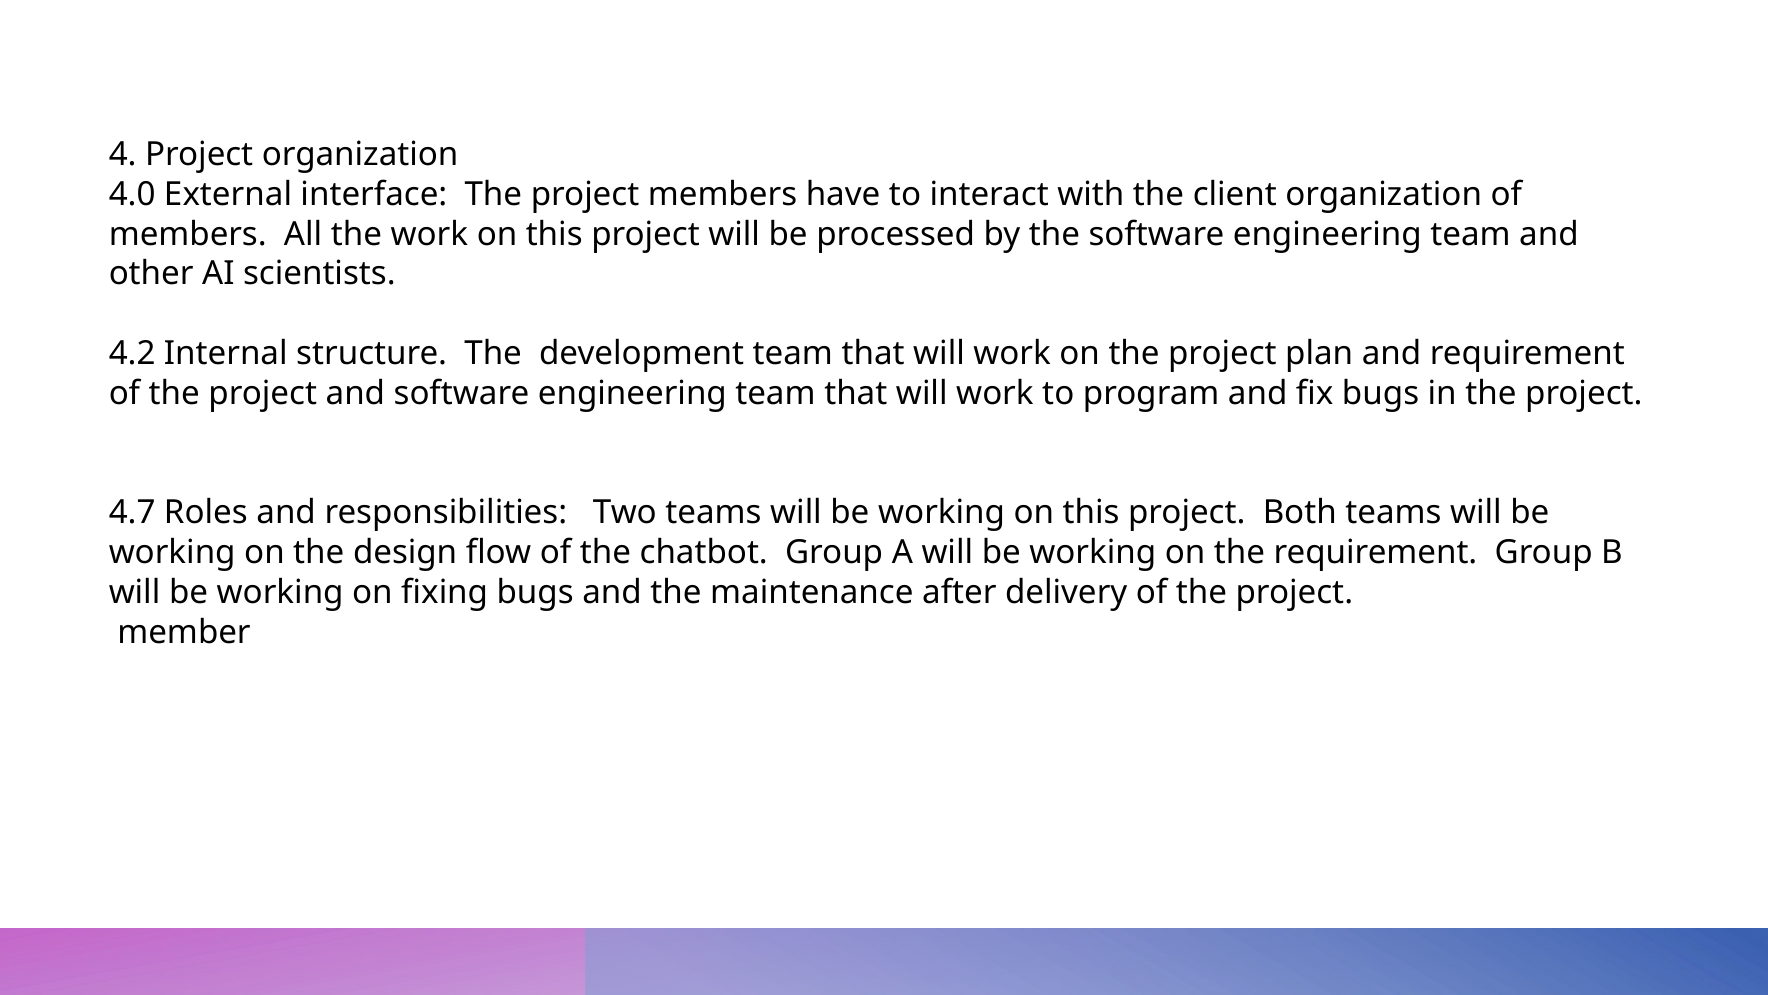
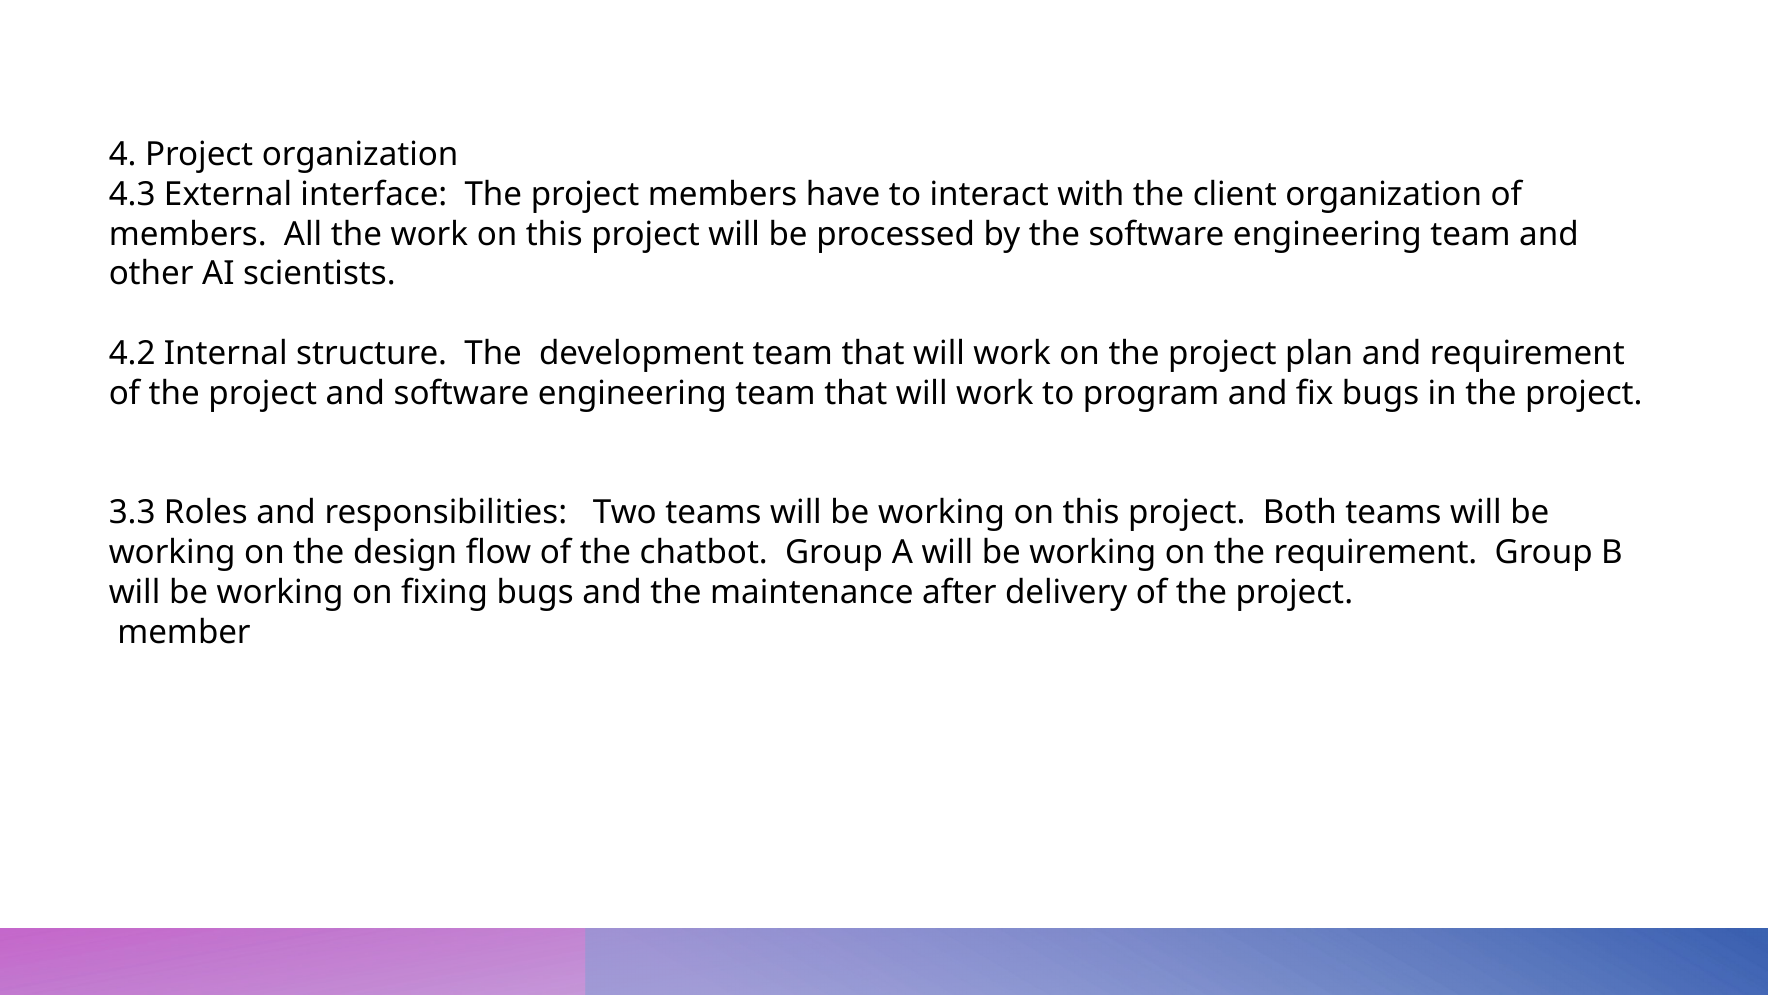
4.0: 4.0 -> 4.3
4.7: 4.7 -> 3.3
